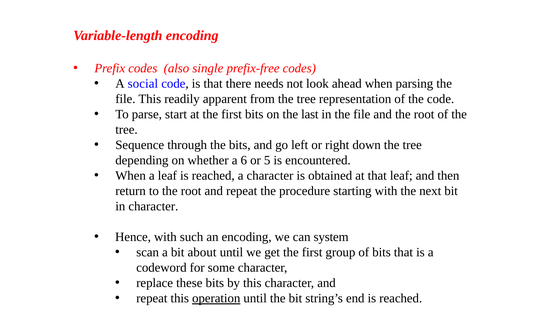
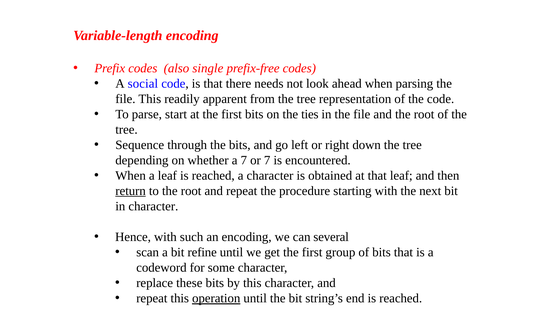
last: last -> ties
a 6: 6 -> 7
or 5: 5 -> 7
return underline: none -> present
system: system -> several
about: about -> refine
